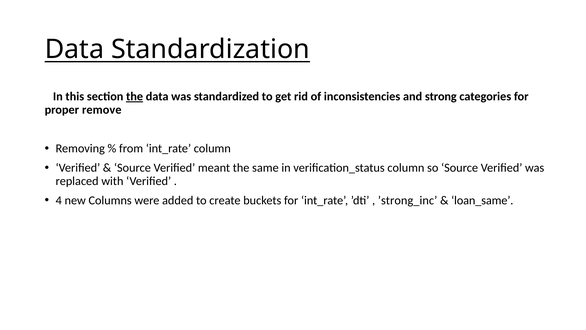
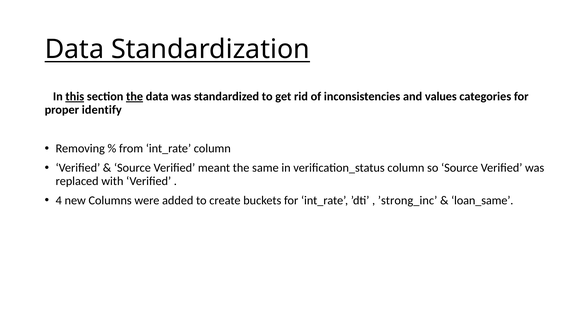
this underline: none -> present
strong: strong -> values
remove: remove -> identify
